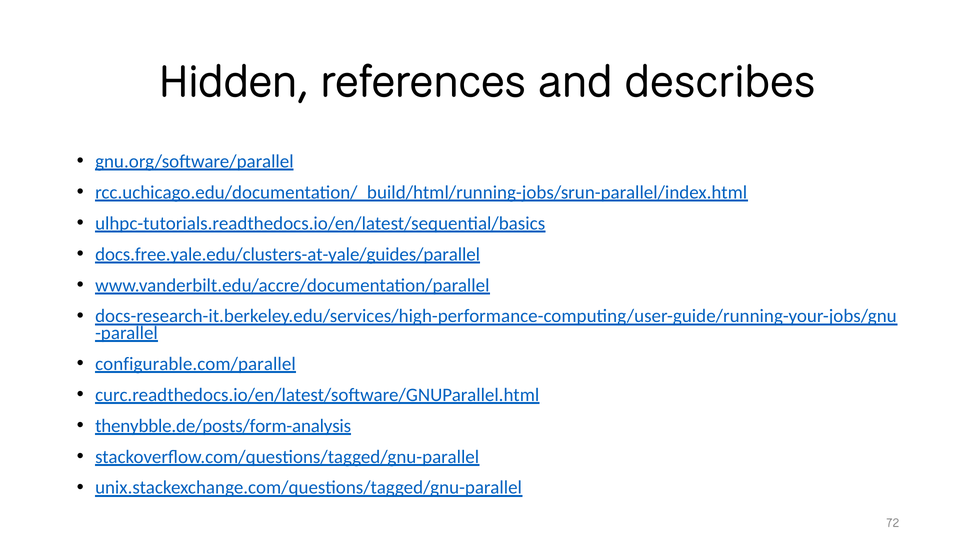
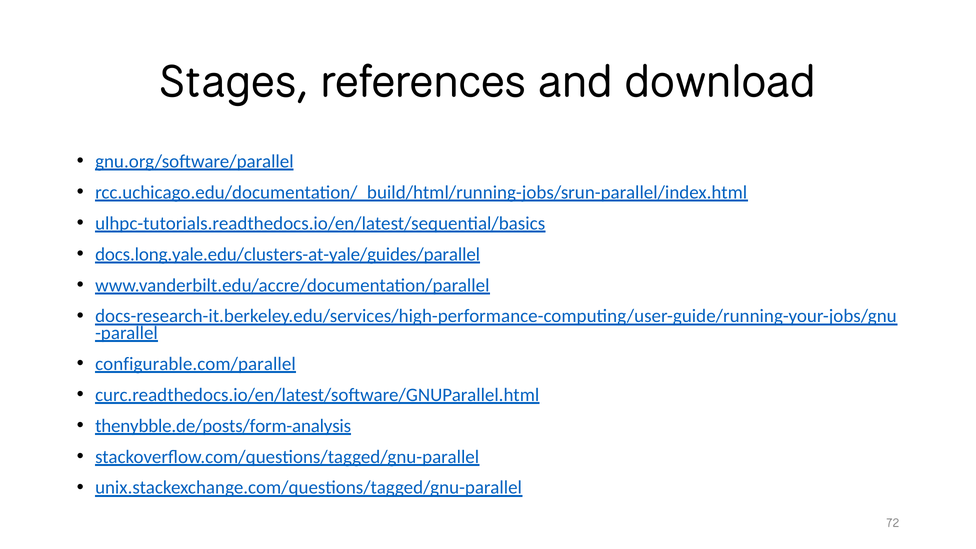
Hidden: Hidden -> Stages
describes: describes -> download
docs.free.yale.edu/clusters-at-yale/guides/parallel: docs.free.yale.edu/clusters-at-yale/guides/parallel -> docs.long.yale.edu/clusters-at-yale/guides/parallel
